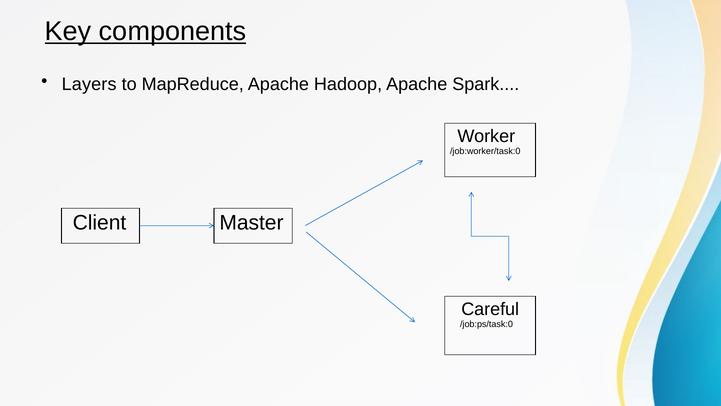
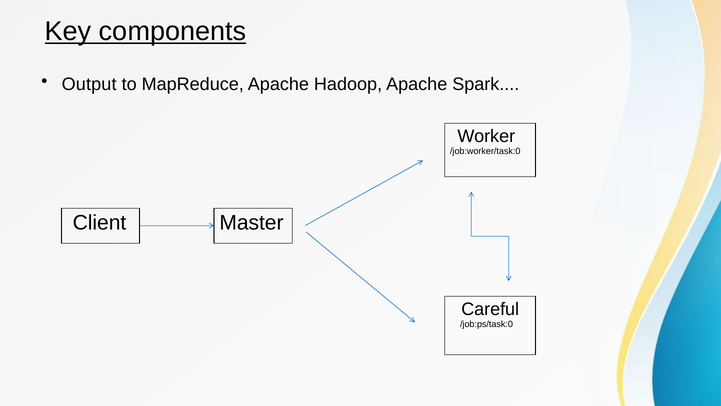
Layers: Layers -> Output
